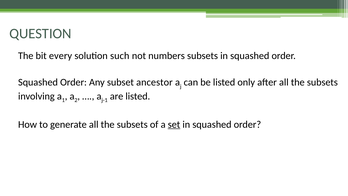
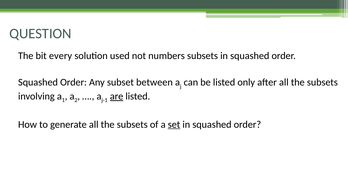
such: such -> used
ancestor: ancestor -> between
are underline: none -> present
